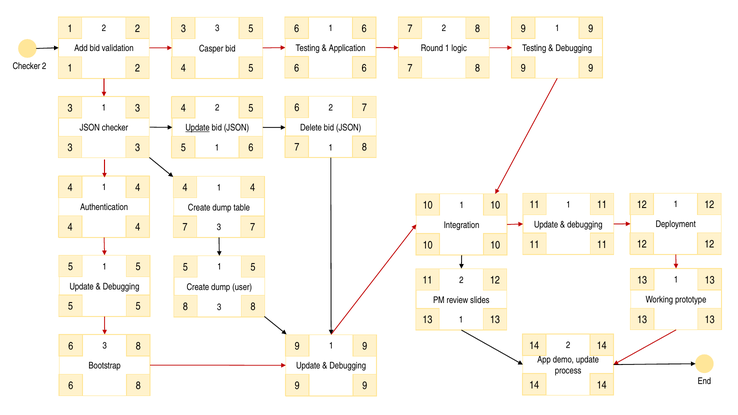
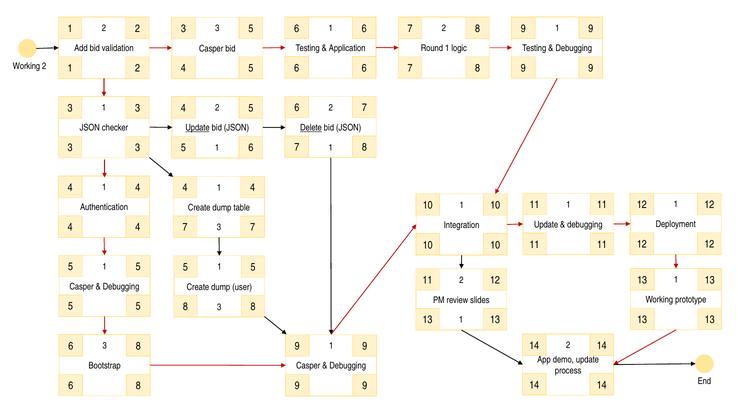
Checker at (26, 66): Checker -> Working
Delete underline: none -> present
Update at (82, 287): Update -> Casper
Update at (308, 366): Update -> Casper
